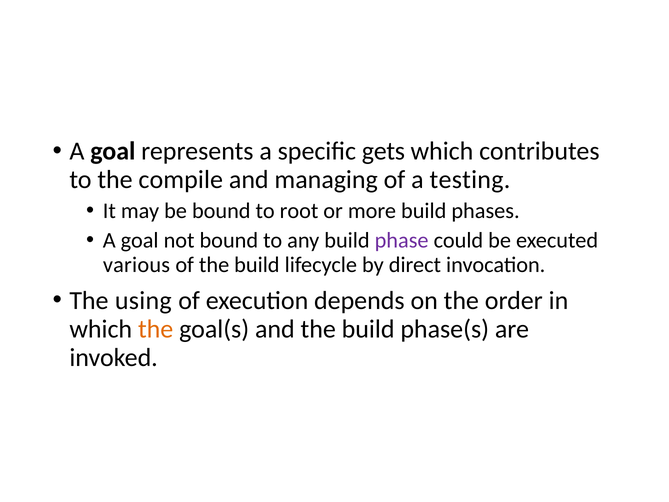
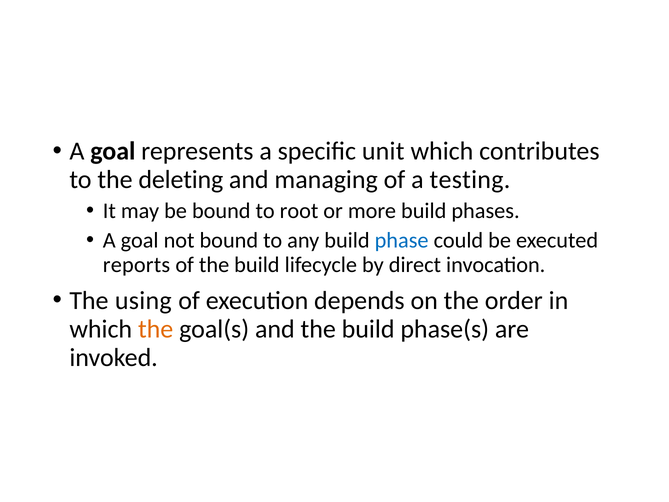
gets: gets -> unit
compile: compile -> deleting
phase colour: purple -> blue
various: various -> reports
